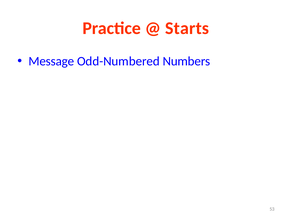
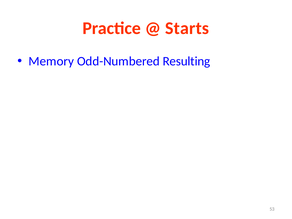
Message: Message -> Memory
Numbers: Numbers -> Resulting
